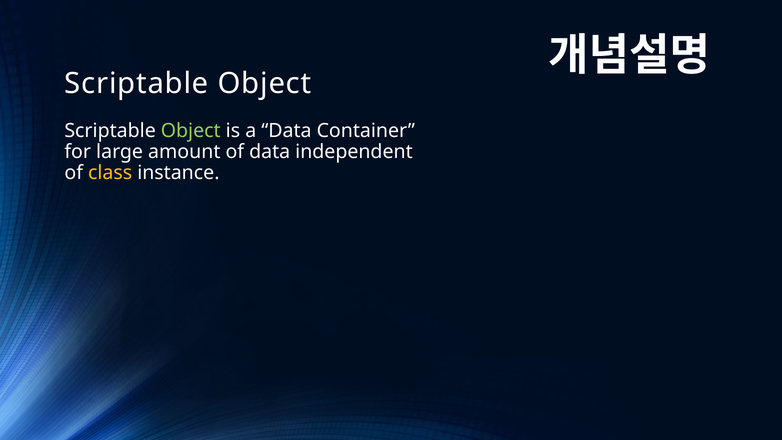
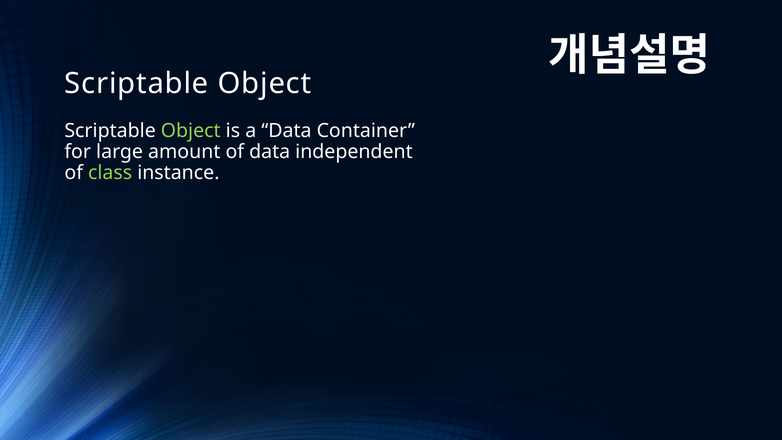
class colour: yellow -> light green
